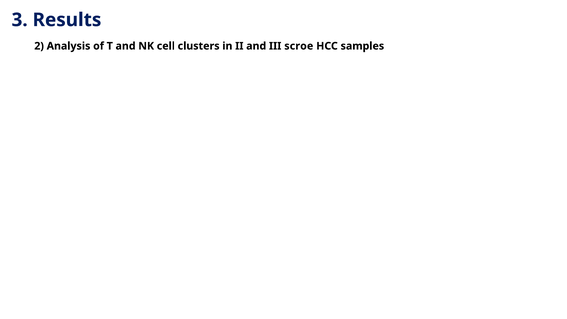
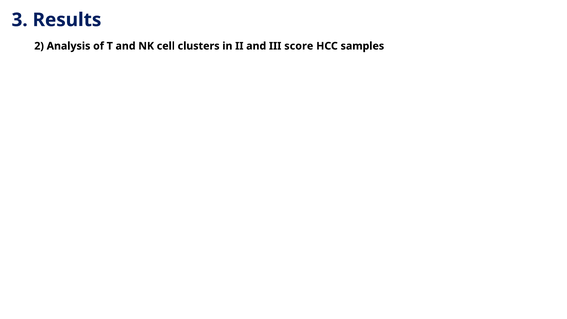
scroe: scroe -> score
